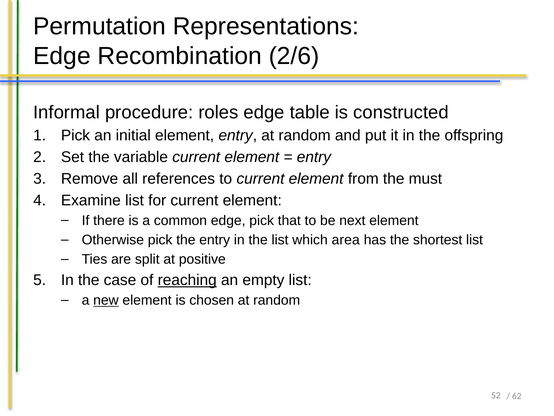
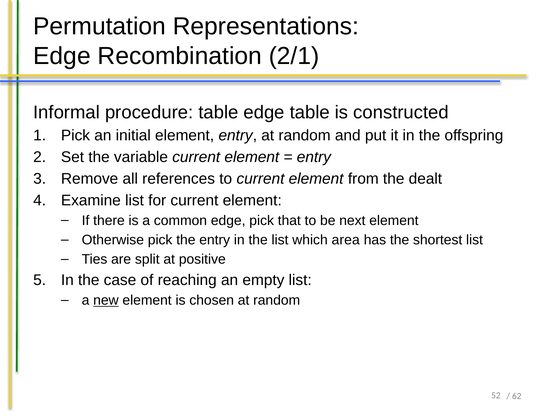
2/6: 2/6 -> 2/1
procedure roles: roles -> table
must: must -> dealt
reaching underline: present -> none
